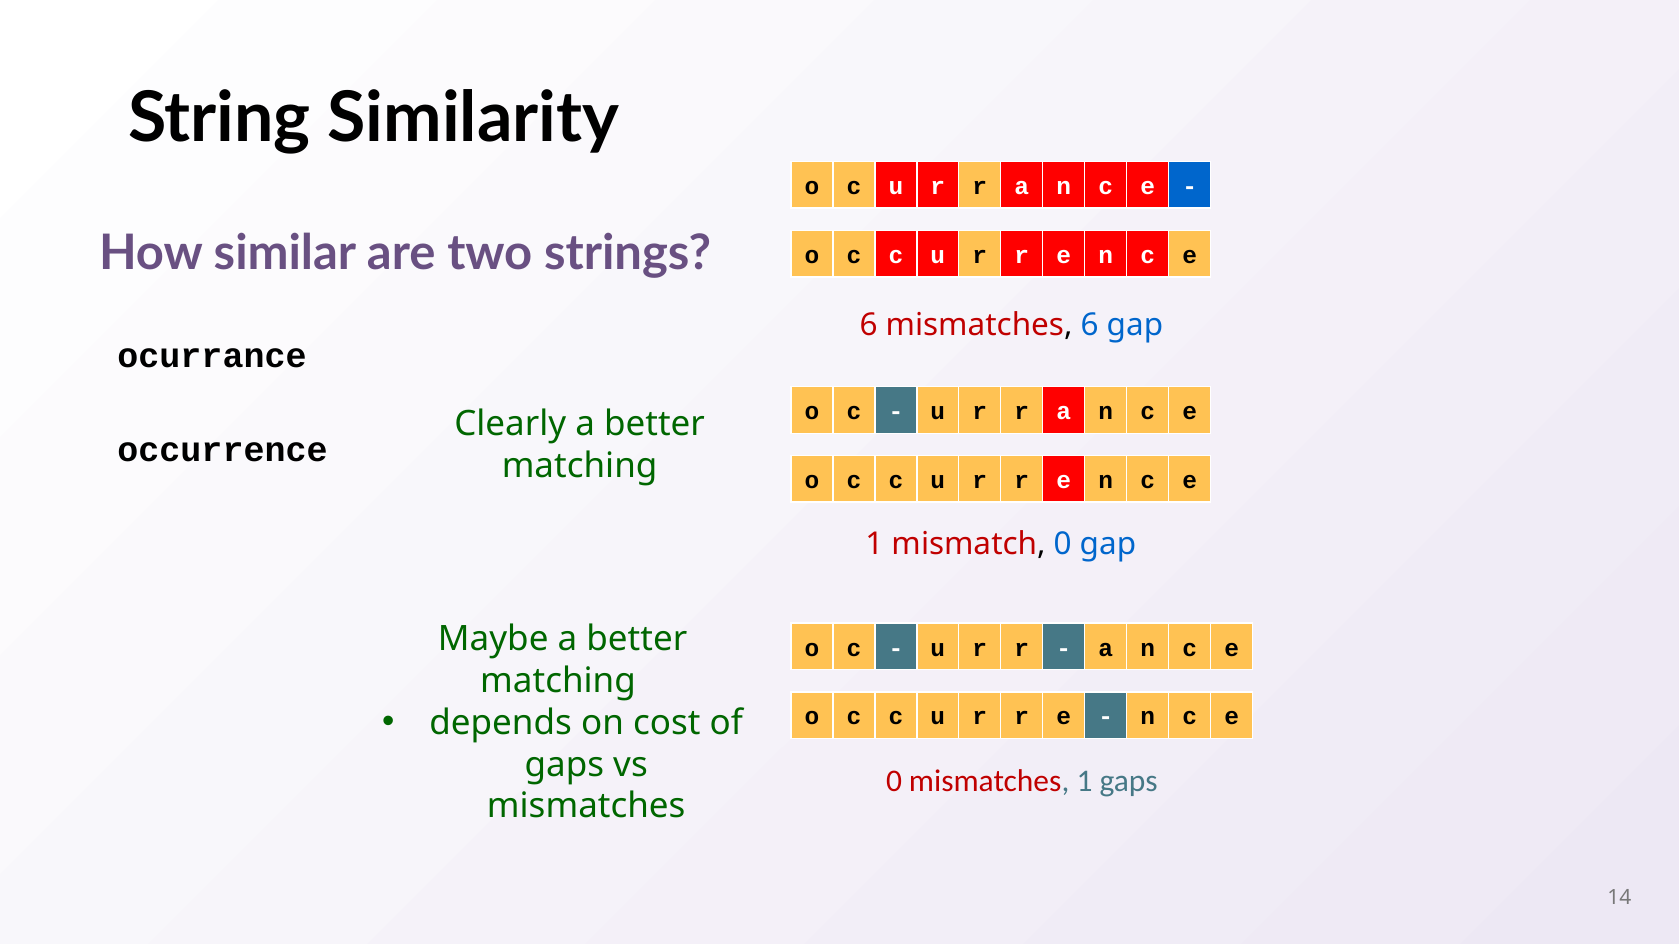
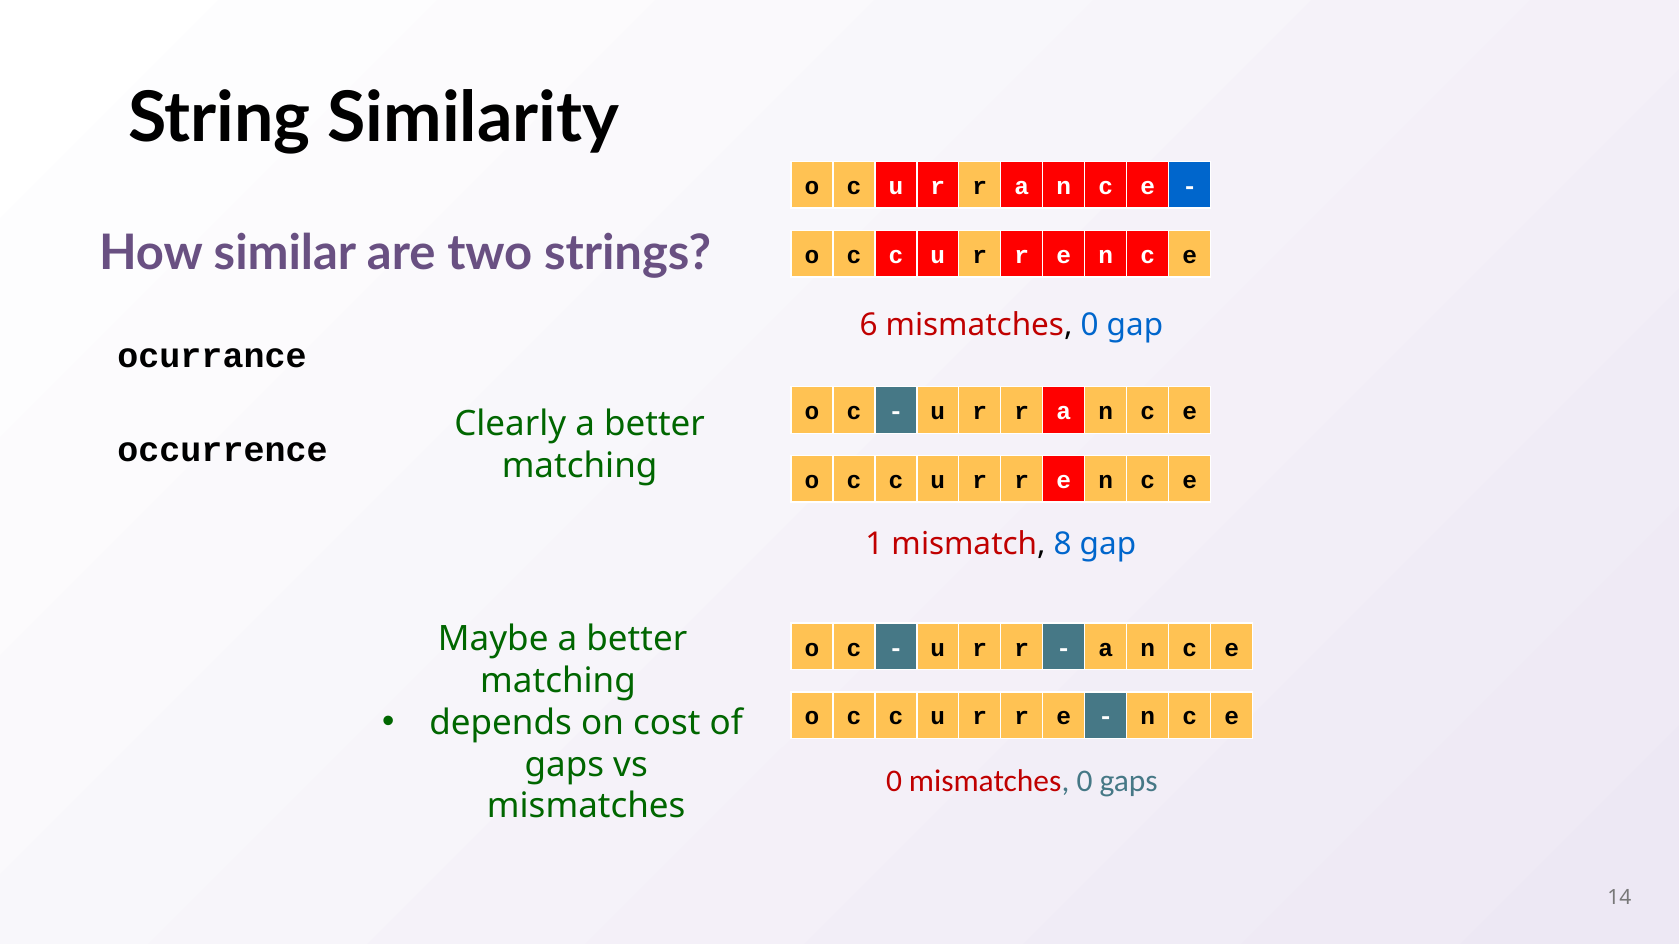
6 mismatches 6: 6 -> 0
mismatch 0: 0 -> 8
0 mismatches 1: 1 -> 0
